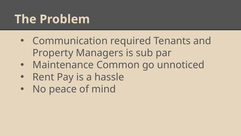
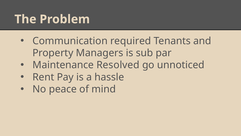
Common: Common -> Resolved
